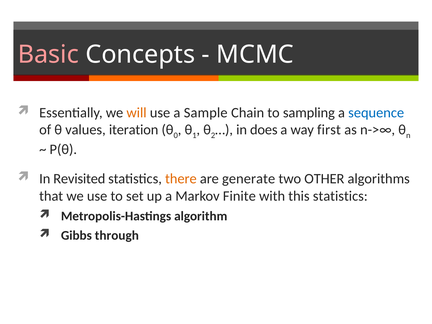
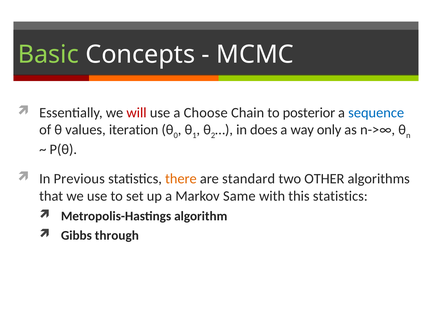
Basic colour: pink -> light green
will colour: orange -> red
Sample: Sample -> Choose
sampling: sampling -> posterior
first: first -> only
Revisited: Revisited -> Previous
generate: generate -> standard
Finite: Finite -> Same
